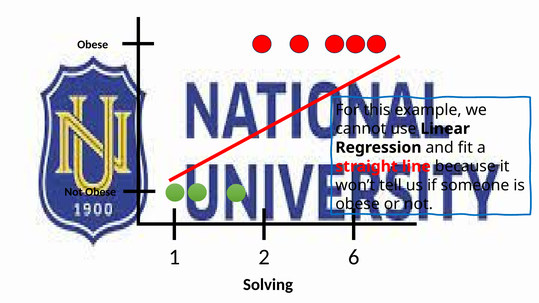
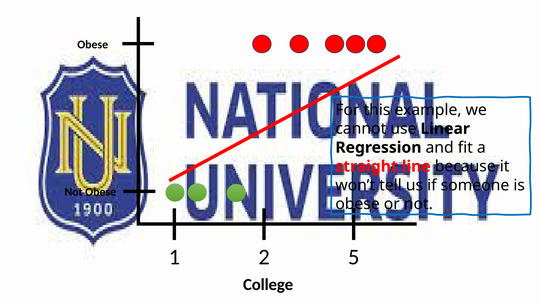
6: 6 -> 5
Solving: Solving -> College
